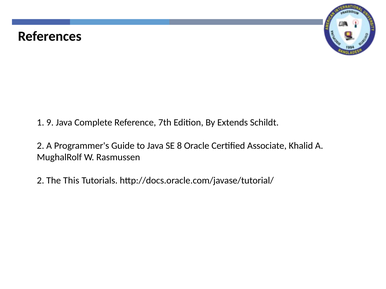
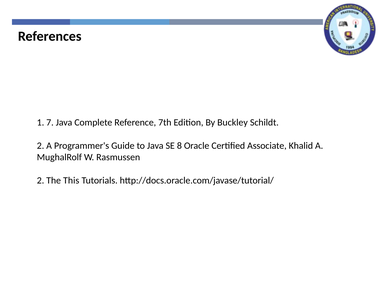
9: 9 -> 7
Extends: Extends -> Buckley
